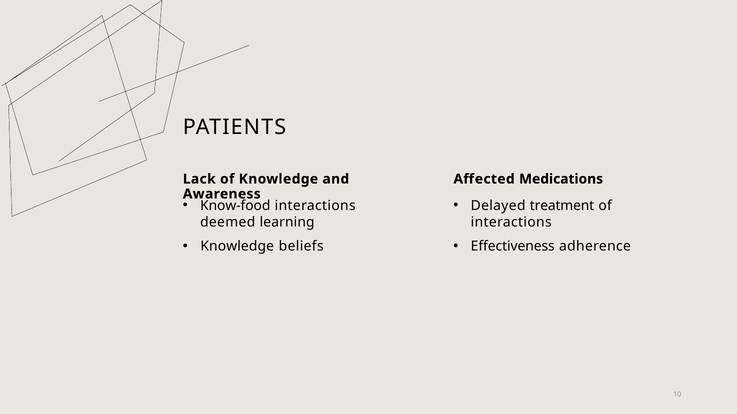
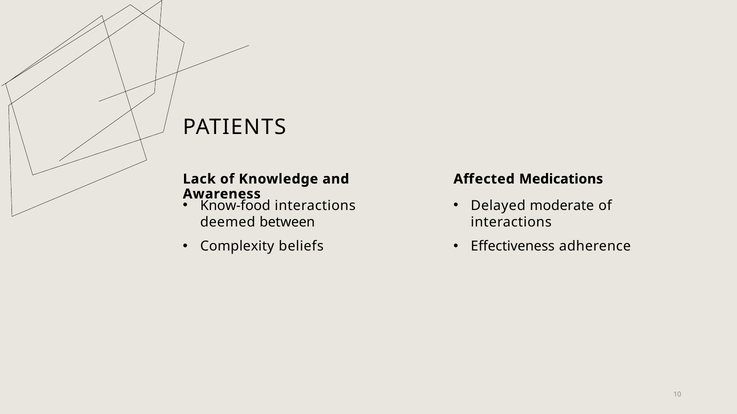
treatment: treatment -> moderate
learning: learning -> between
Knowledge at (237, 247): Knowledge -> Complexity
